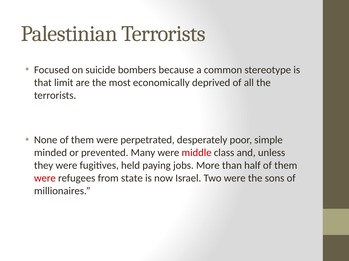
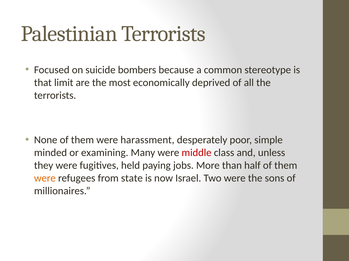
perpetrated: perpetrated -> harassment
prevented: prevented -> examining
were at (45, 179) colour: red -> orange
